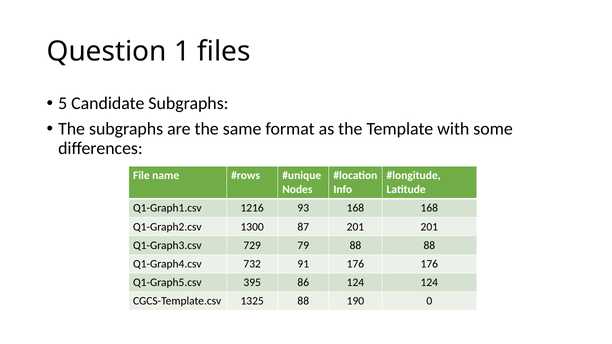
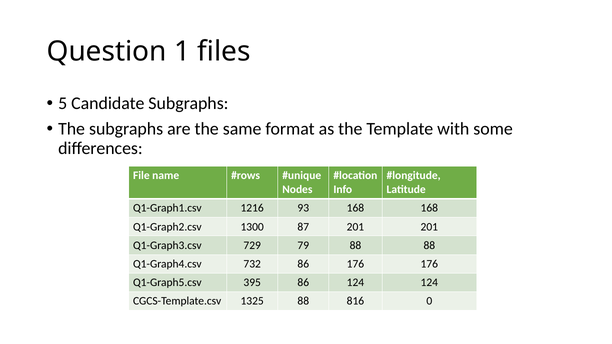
732 91: 91 -> 86
190: 190 -> 816
